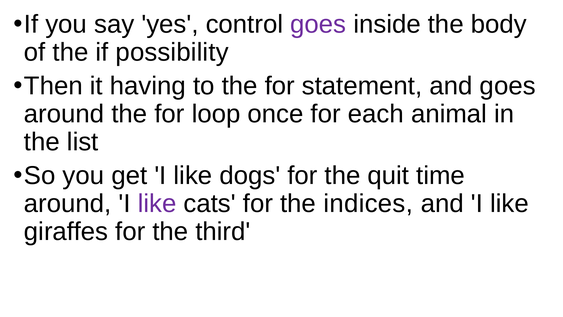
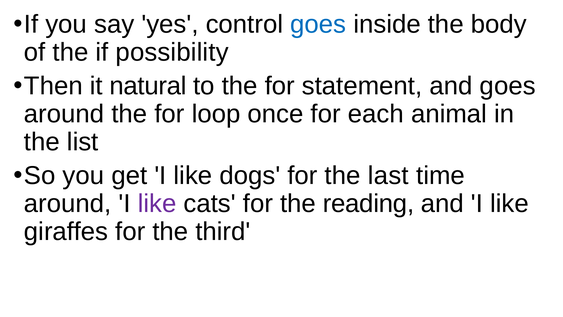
goes at (318, 24) colour: purple -> blue
having: having -> natural
quit: quit -> last
indices: indices -> reading
